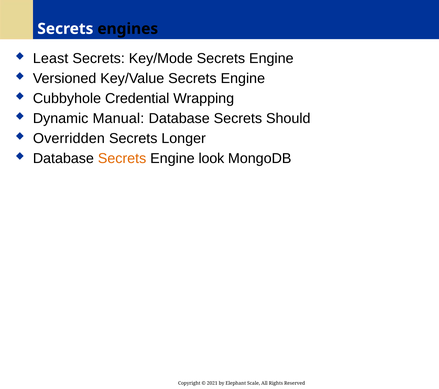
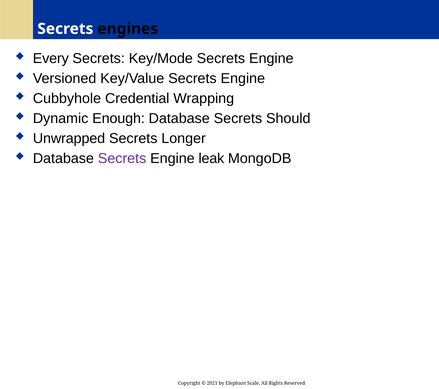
Least: Least -> Every
Manual: Manual -> Enough
Overridden: Overridden -> Unwrapped
Secrets at (122, 158) colour: orange -> purple
look: look -> leak
